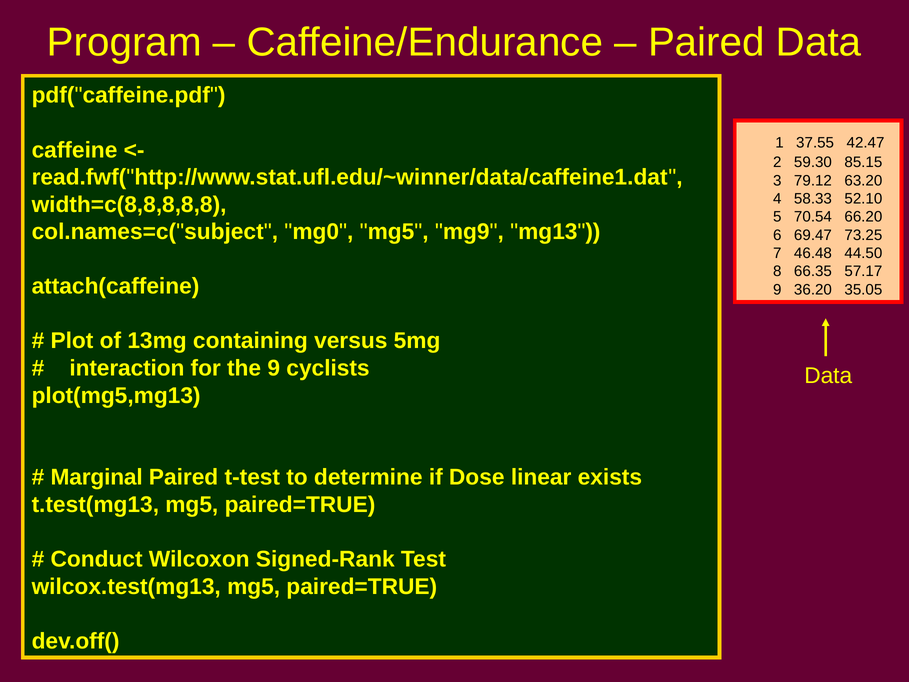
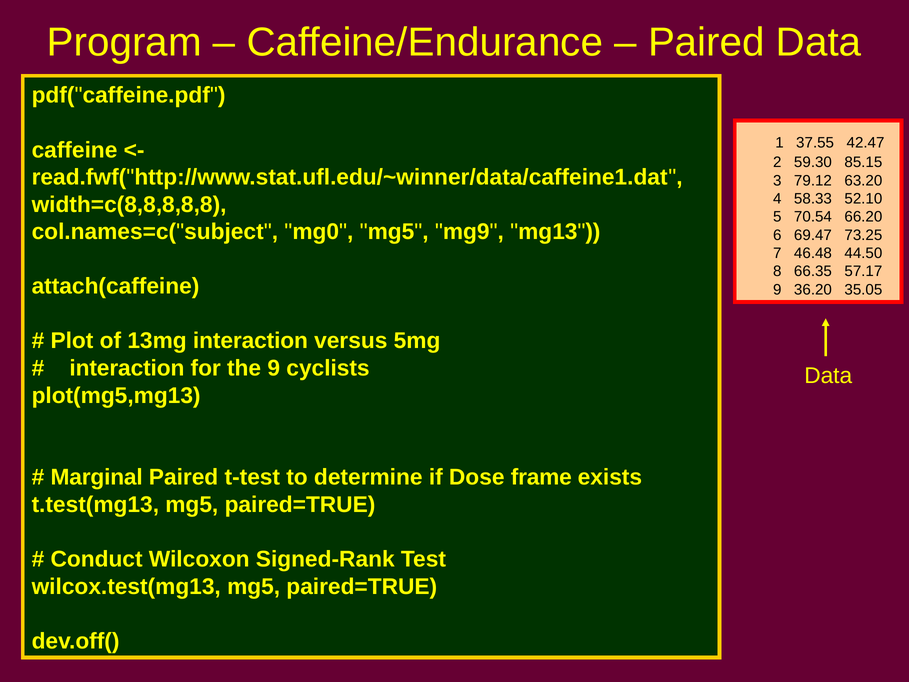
13mg containing: containing -> interaction
linear: linear -> frame
